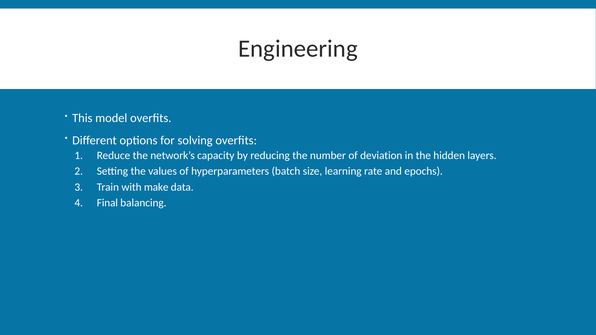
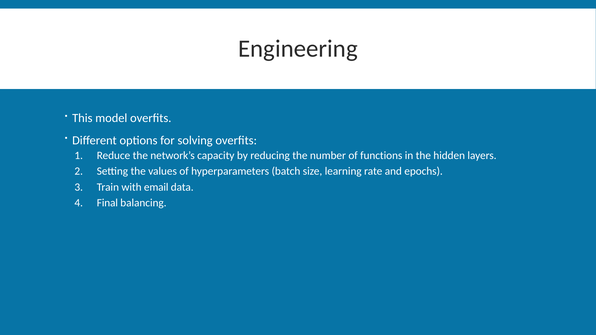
deviation: deviation -> functions
make: make -> email
